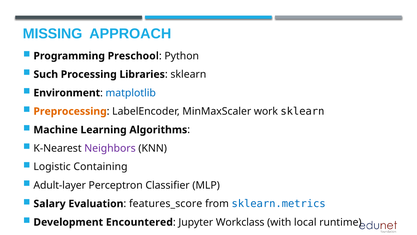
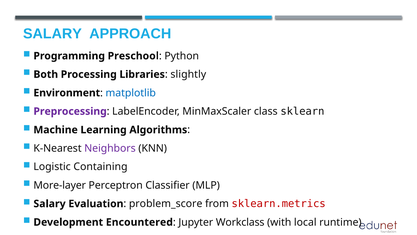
MISSING at (53, 34): MISSING -> SALARY
Such: Such -> Both
sklearn at (188, 74): sklearn -> slightly
Preprocessing colour: orange -> purple
work: work -> class
Adult-layer: Adult-layer -> More-layer
features_score: features_score -> problem_score
sklearn.metrics colour: blue -> red
